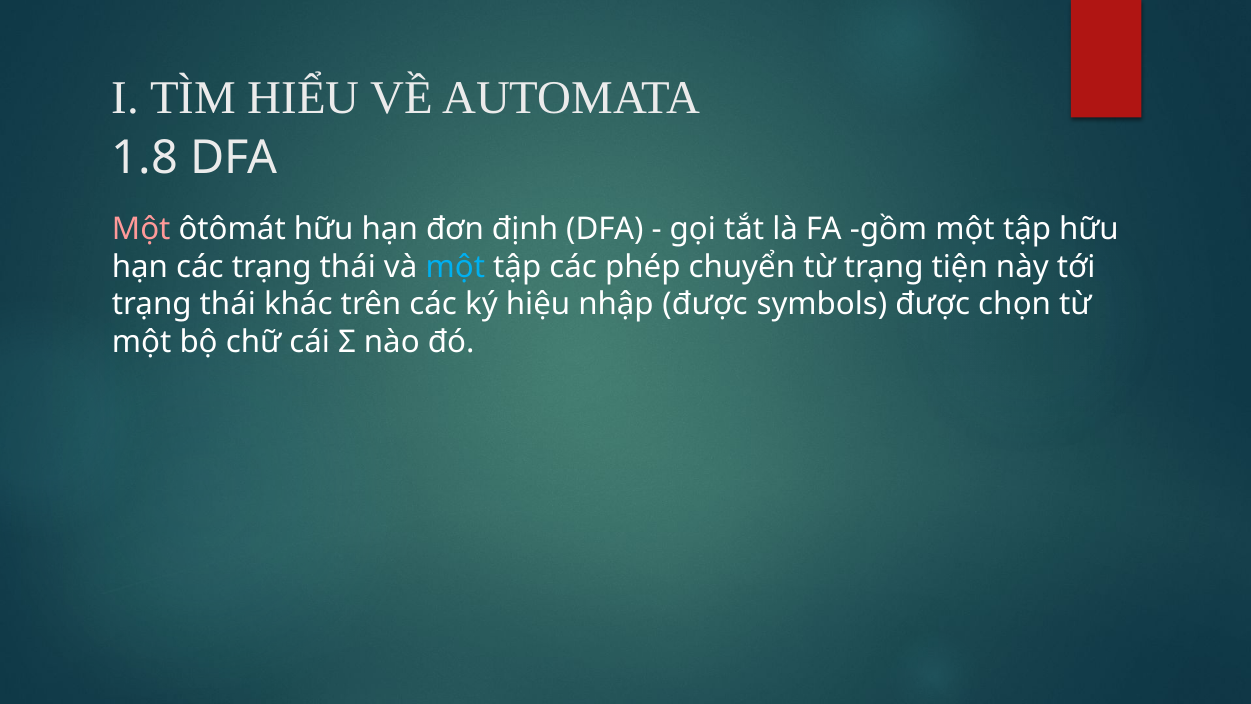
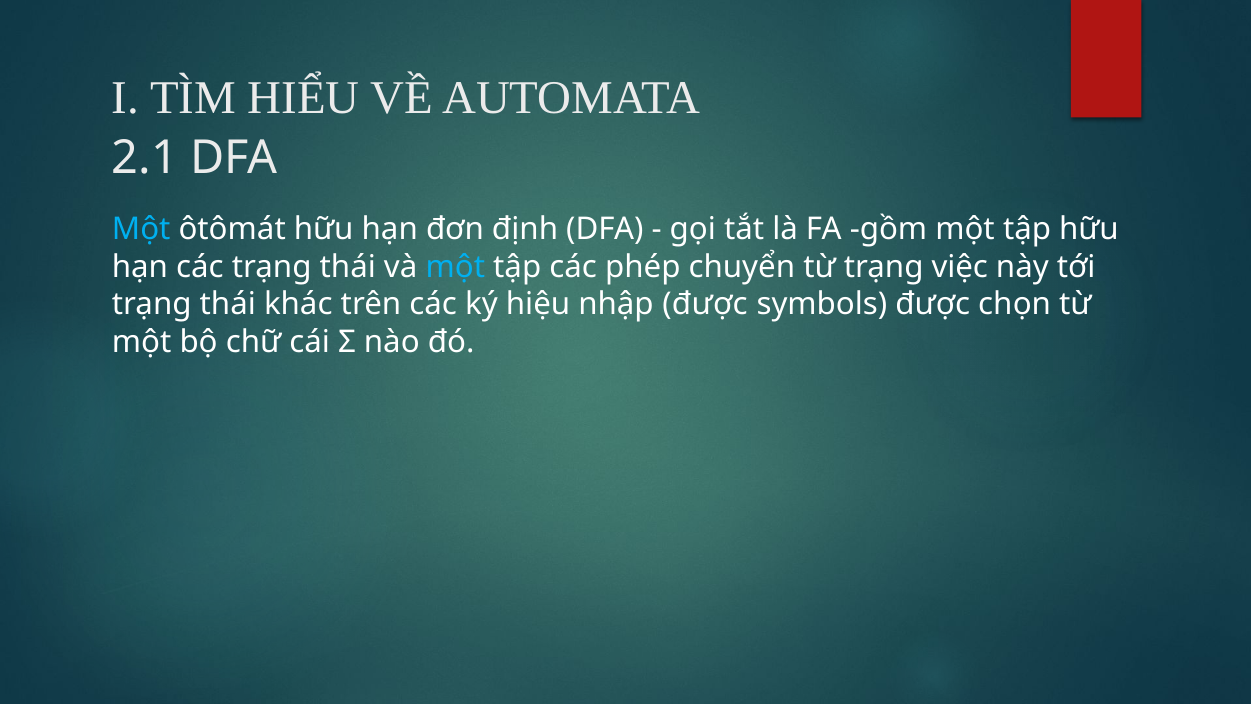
1.8: 1.8 -> 2.1
Một at (141, 229) colour: pink -> light blue
tiện: tiện -> việc
